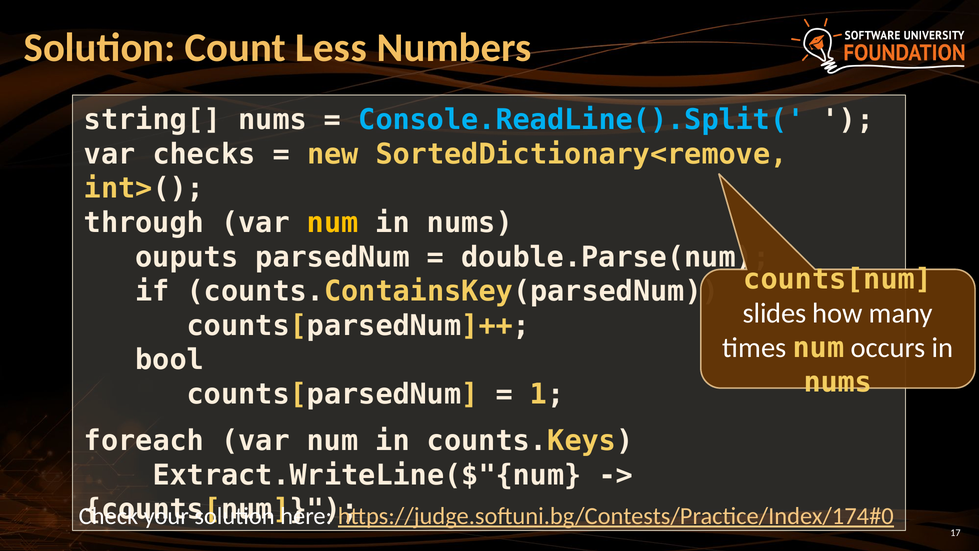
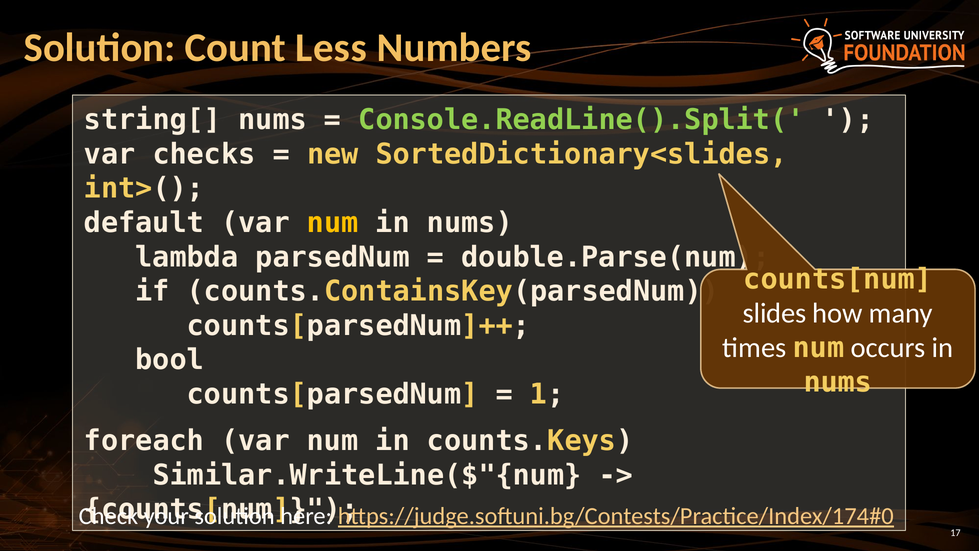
Console.ReadLine().Split( colour: light blue -> light green
SortedDictionary<remove: SortedDictionary<remove -> SortedDictionary<slides
through: through -> default
ouputs: ouputs -> lambda
Extract.WriteLine($"{num: Extract.WriteLine($"{num -> Similar.WriteLine($"{num
